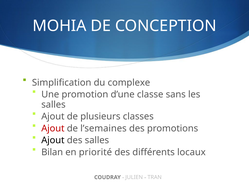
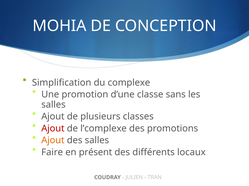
l’semaines: l’semaines -> l’complexe
Ajout at (53, 141) colour: black -> orange
Bilan: Bilan -> Faire
priorité: priorité -> présent
